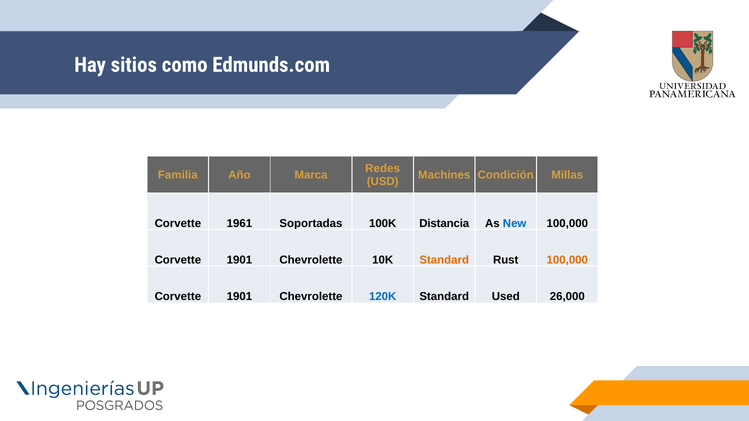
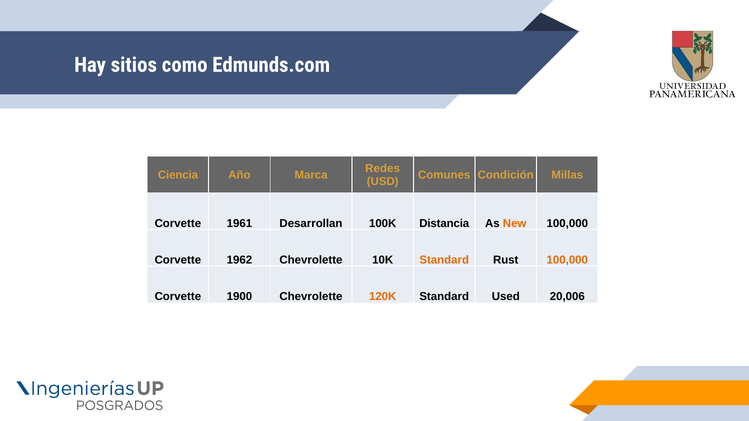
Familia: Familia -> Ciencia
Machines: Machines -> Comunes
Soportadas: Soportadas -> Desarrollan
New colour: blue -> orange
1901 at (239, 260): 1901 -> 1962
1901 at (239, 297): 1901 -> 1900
120K colour: blue -> orange
26,000: 26,000 -> 20,006
